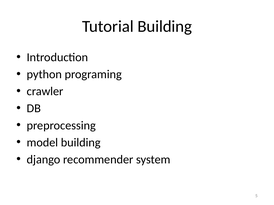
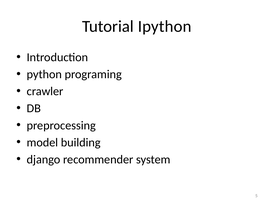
Tutorial Building: Building -> Ipython
